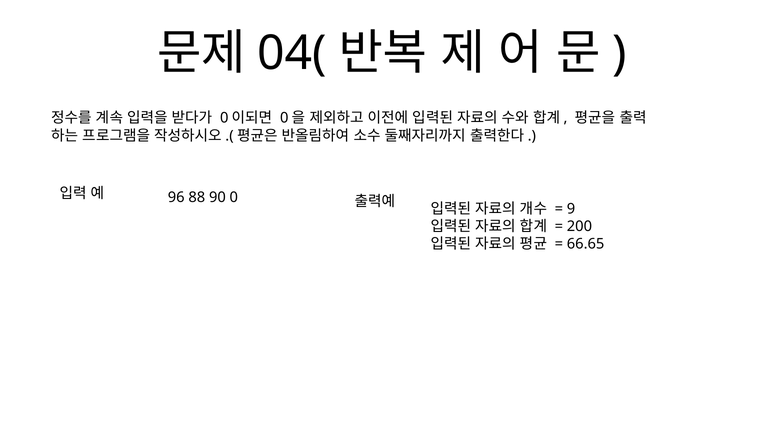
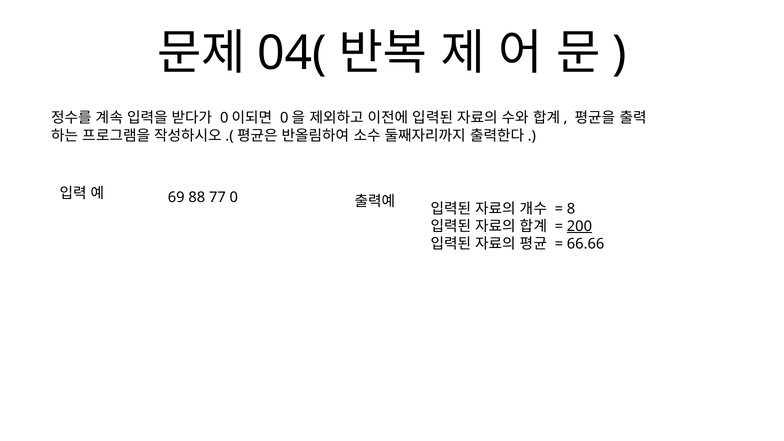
96: 96 -> 69
90: 90 -> 77
9: 9 -> 8
200 underline: none -> present
66.65: 66.65 -> 66.66
